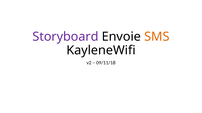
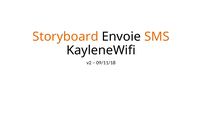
Storyboard colour: purple -> orange
